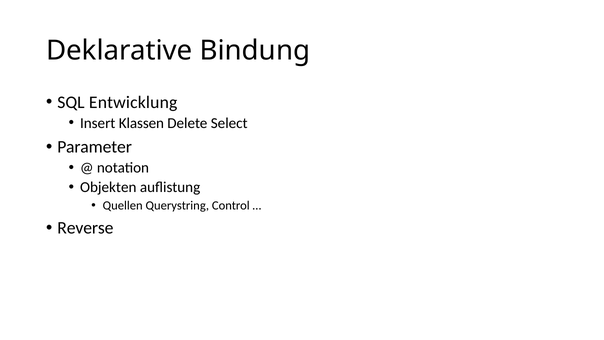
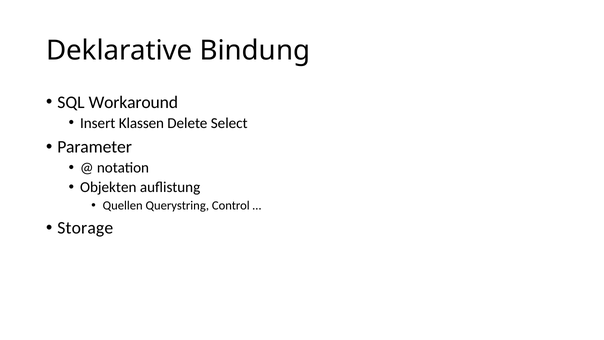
Entwicklung: Entwicklung -> Workaround
Reverse: Reverse -> Storage
